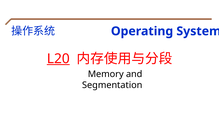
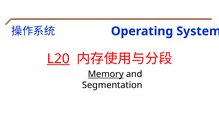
Memory underline: none -> present
